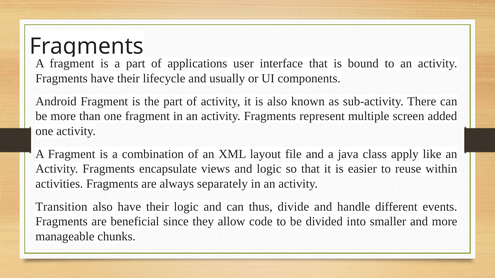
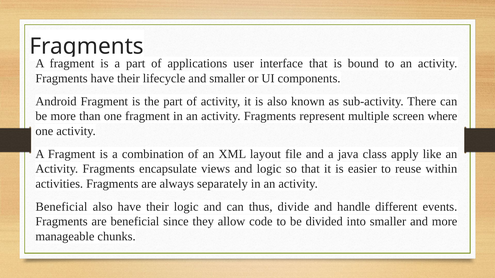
and usually: usually -> smaller
added: added -> where
Transition at (61, 207): Transition -> Beneficial
